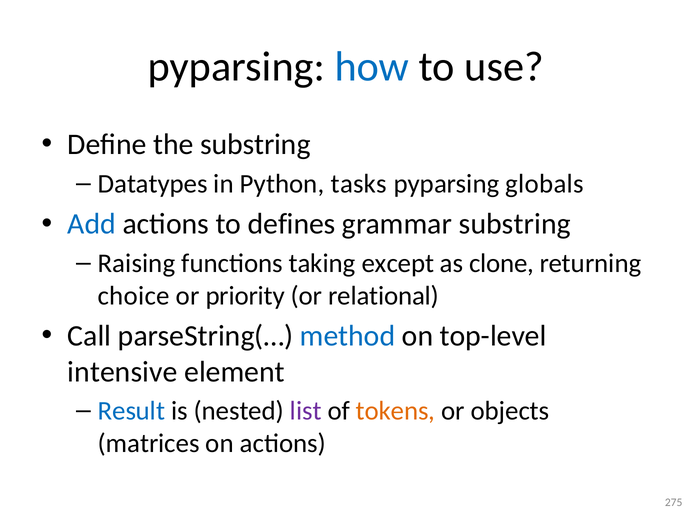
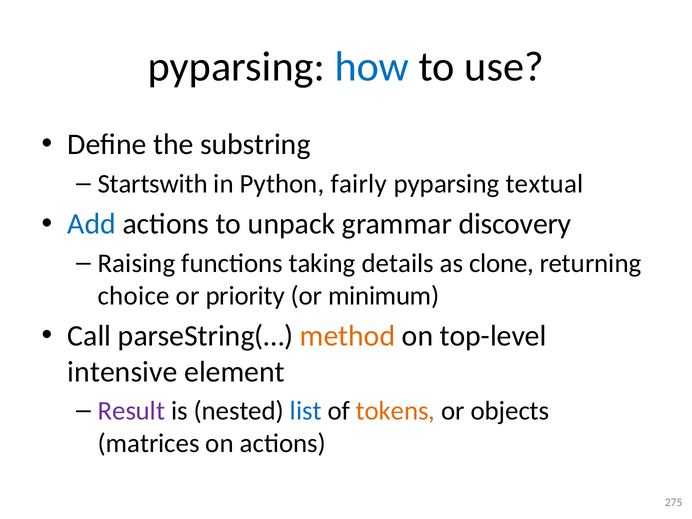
Datatypes: Datatypes -> Startswith
tasks: tasks -> fairly
globals: globals -> textual
defines: defines -> unpack
grammar substring: substring -> discovery
except: except -> details
relational: relational -> minimum
method colour: blue -> orange
Result colour: blue -> purple
list colour: purple -> blue
